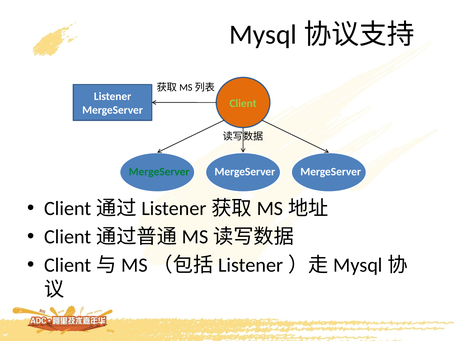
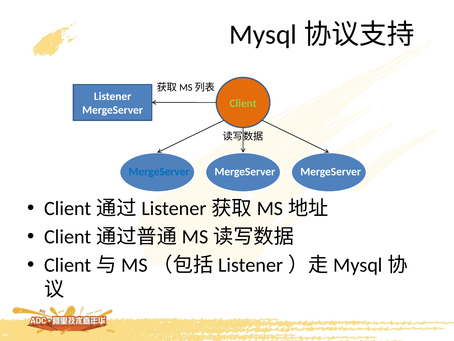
MergeServer at (159, 171) colour: green -> blue
